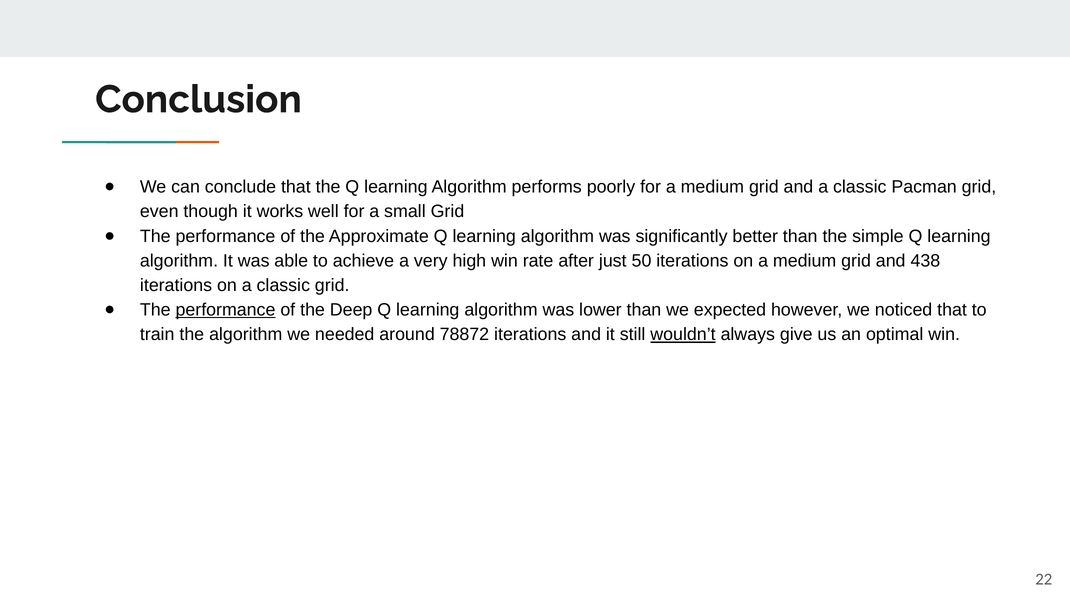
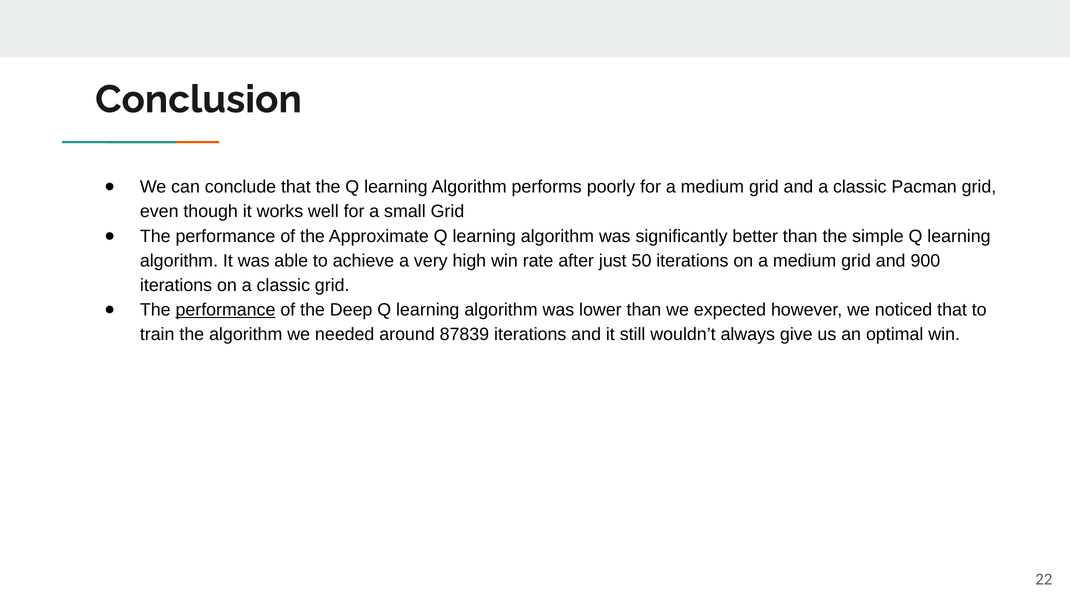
438: 438 -> 900
78872: 78872 -> 87839
wouldn’t underline: present -> none
